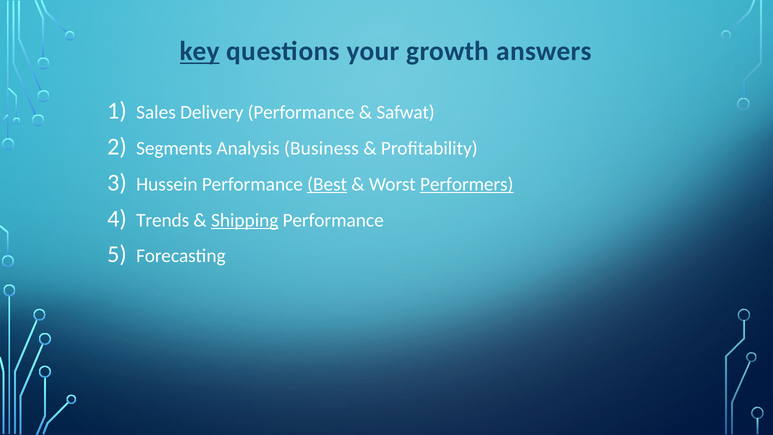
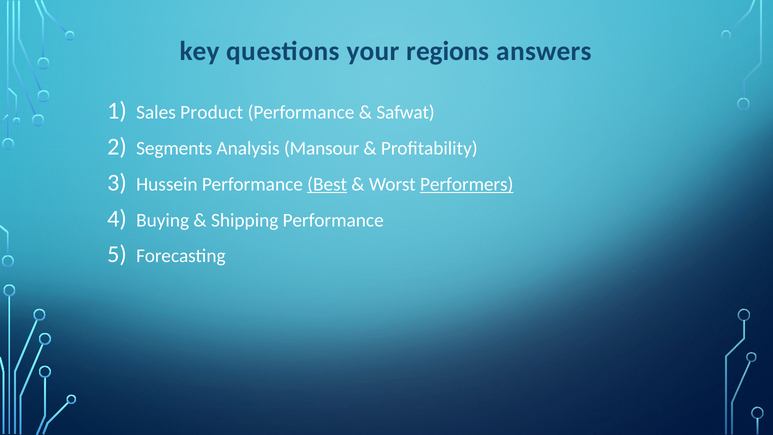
key underline: present -> none
growth: growth -> regions
Delivery: Delivery -> Product
Business: Business -> Mansour
Trends: Trends -> Buying
Shipping underline: present -> none
